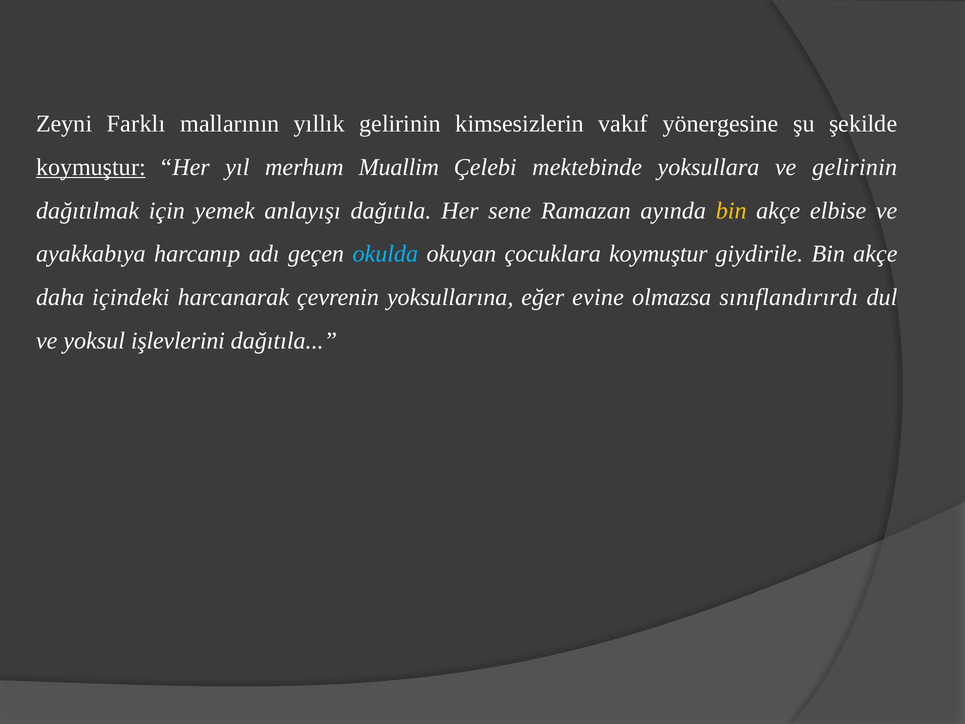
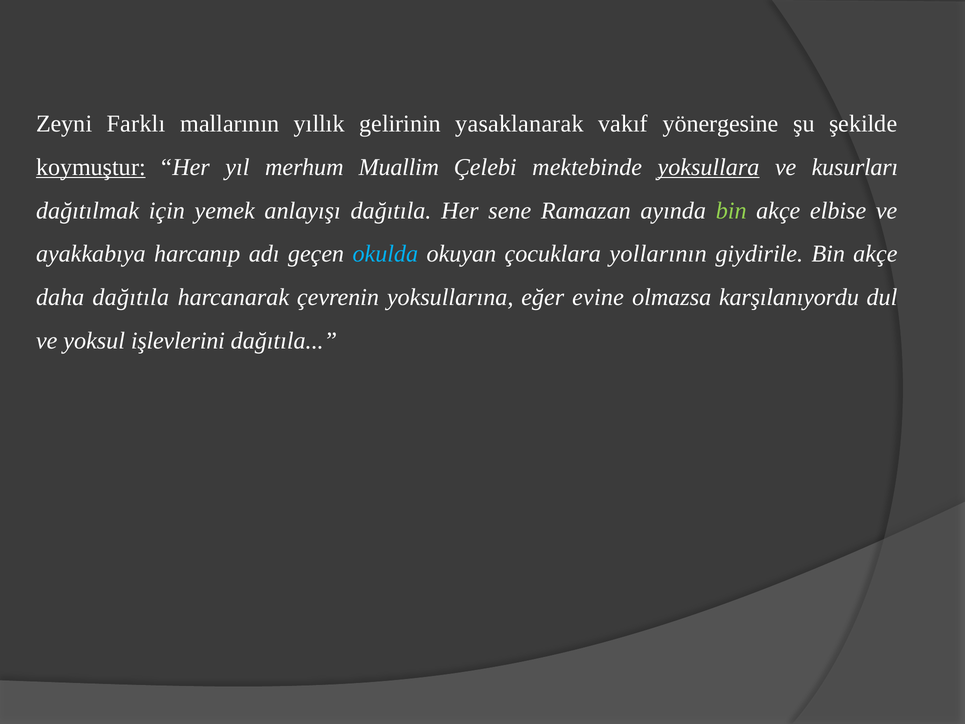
kimsesizlerin: kimsesizlerin -> yasaklanarak
yoksullara underline: none -> present
ve gelirinin: gelirinin -> kusurları
bin at (731, 210) colour: yellow -> light green
çocuklara koymuştur: koymuştur -> yollarının
daha içindeki: içindeki -> dağıtıla
sınıflandırırdı: sınıflandırırdı -> karşılanıyordu
